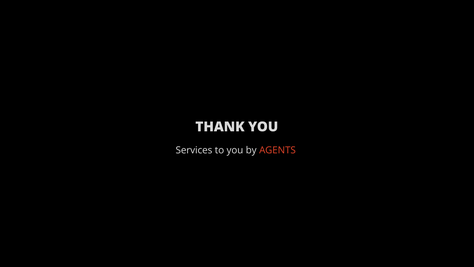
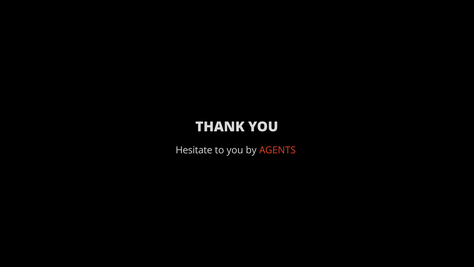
Services: Services -> Hesitate
